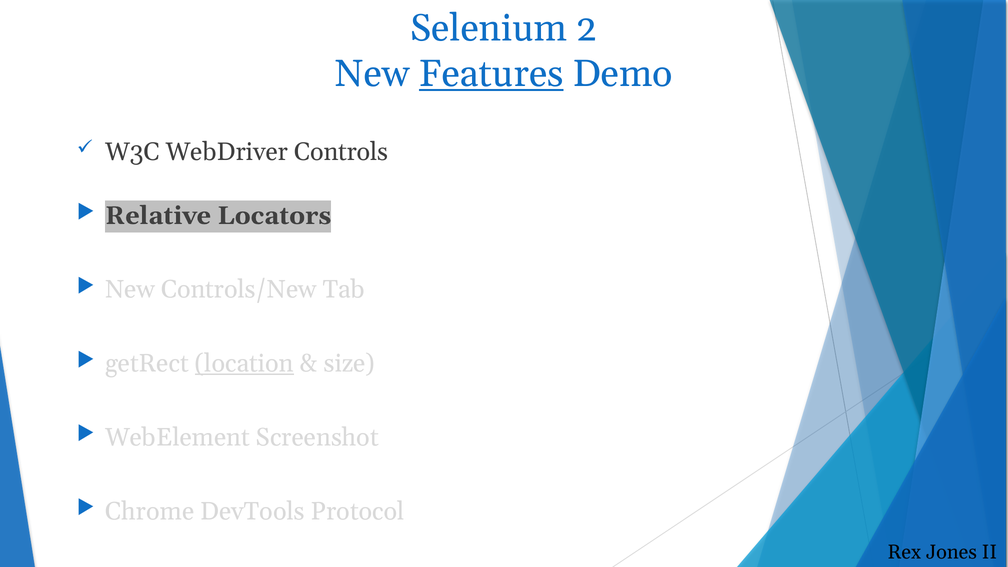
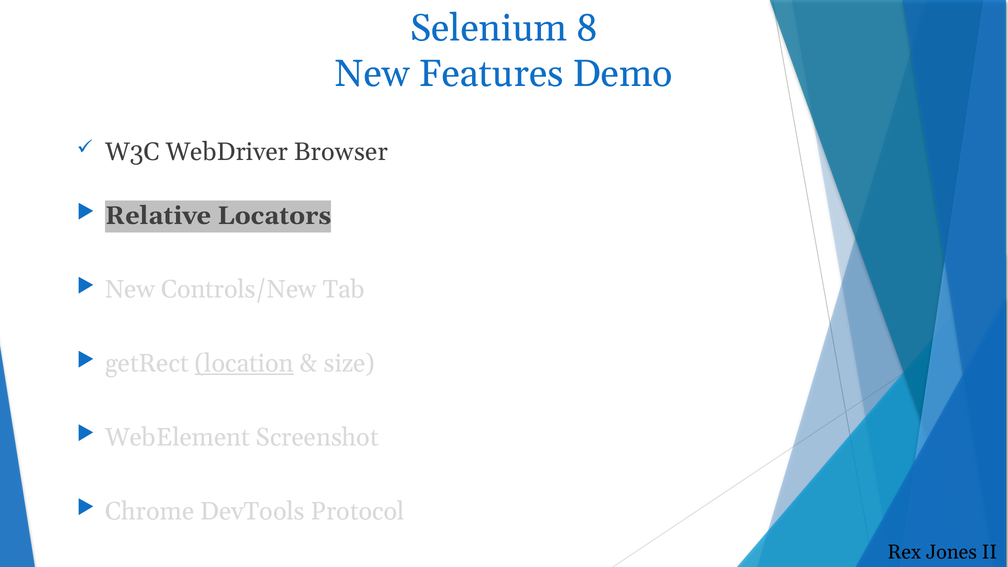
2: 2 -> 8
Features underline: present -> none
Controls: Controls -> Browser
